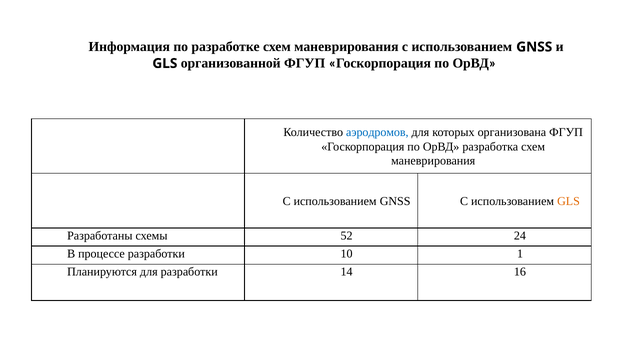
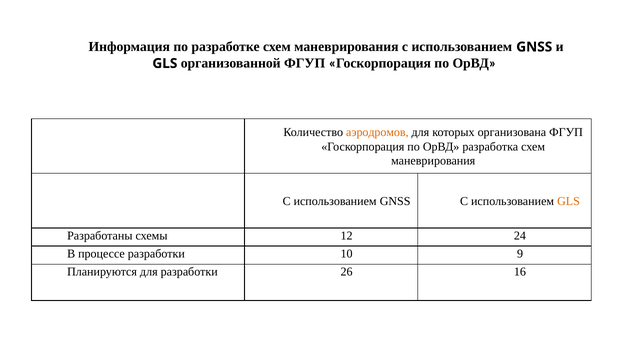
аэродромов colour: blue -> orange
52: 52 -> 12
1: 1 -> 9
14: 14 -> 26
